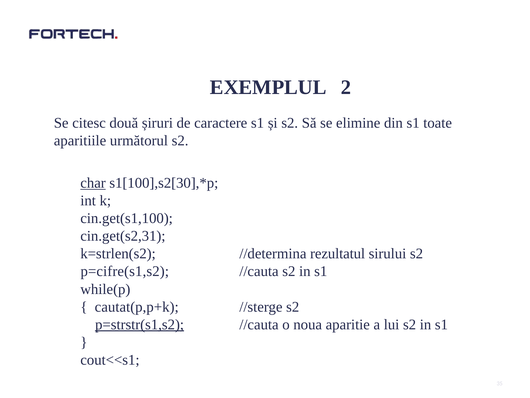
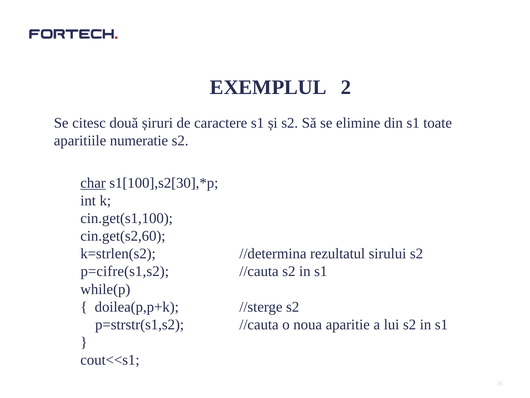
următorul: următorul -> numeratie
cin.get(s2,31: cin.get(s2,31 -> cin.get(s2,60
cautat(p,p+k: cautat(p,p+k -> doilea(p,p+k
p=strstr(s1,s2 underline: present -> none
